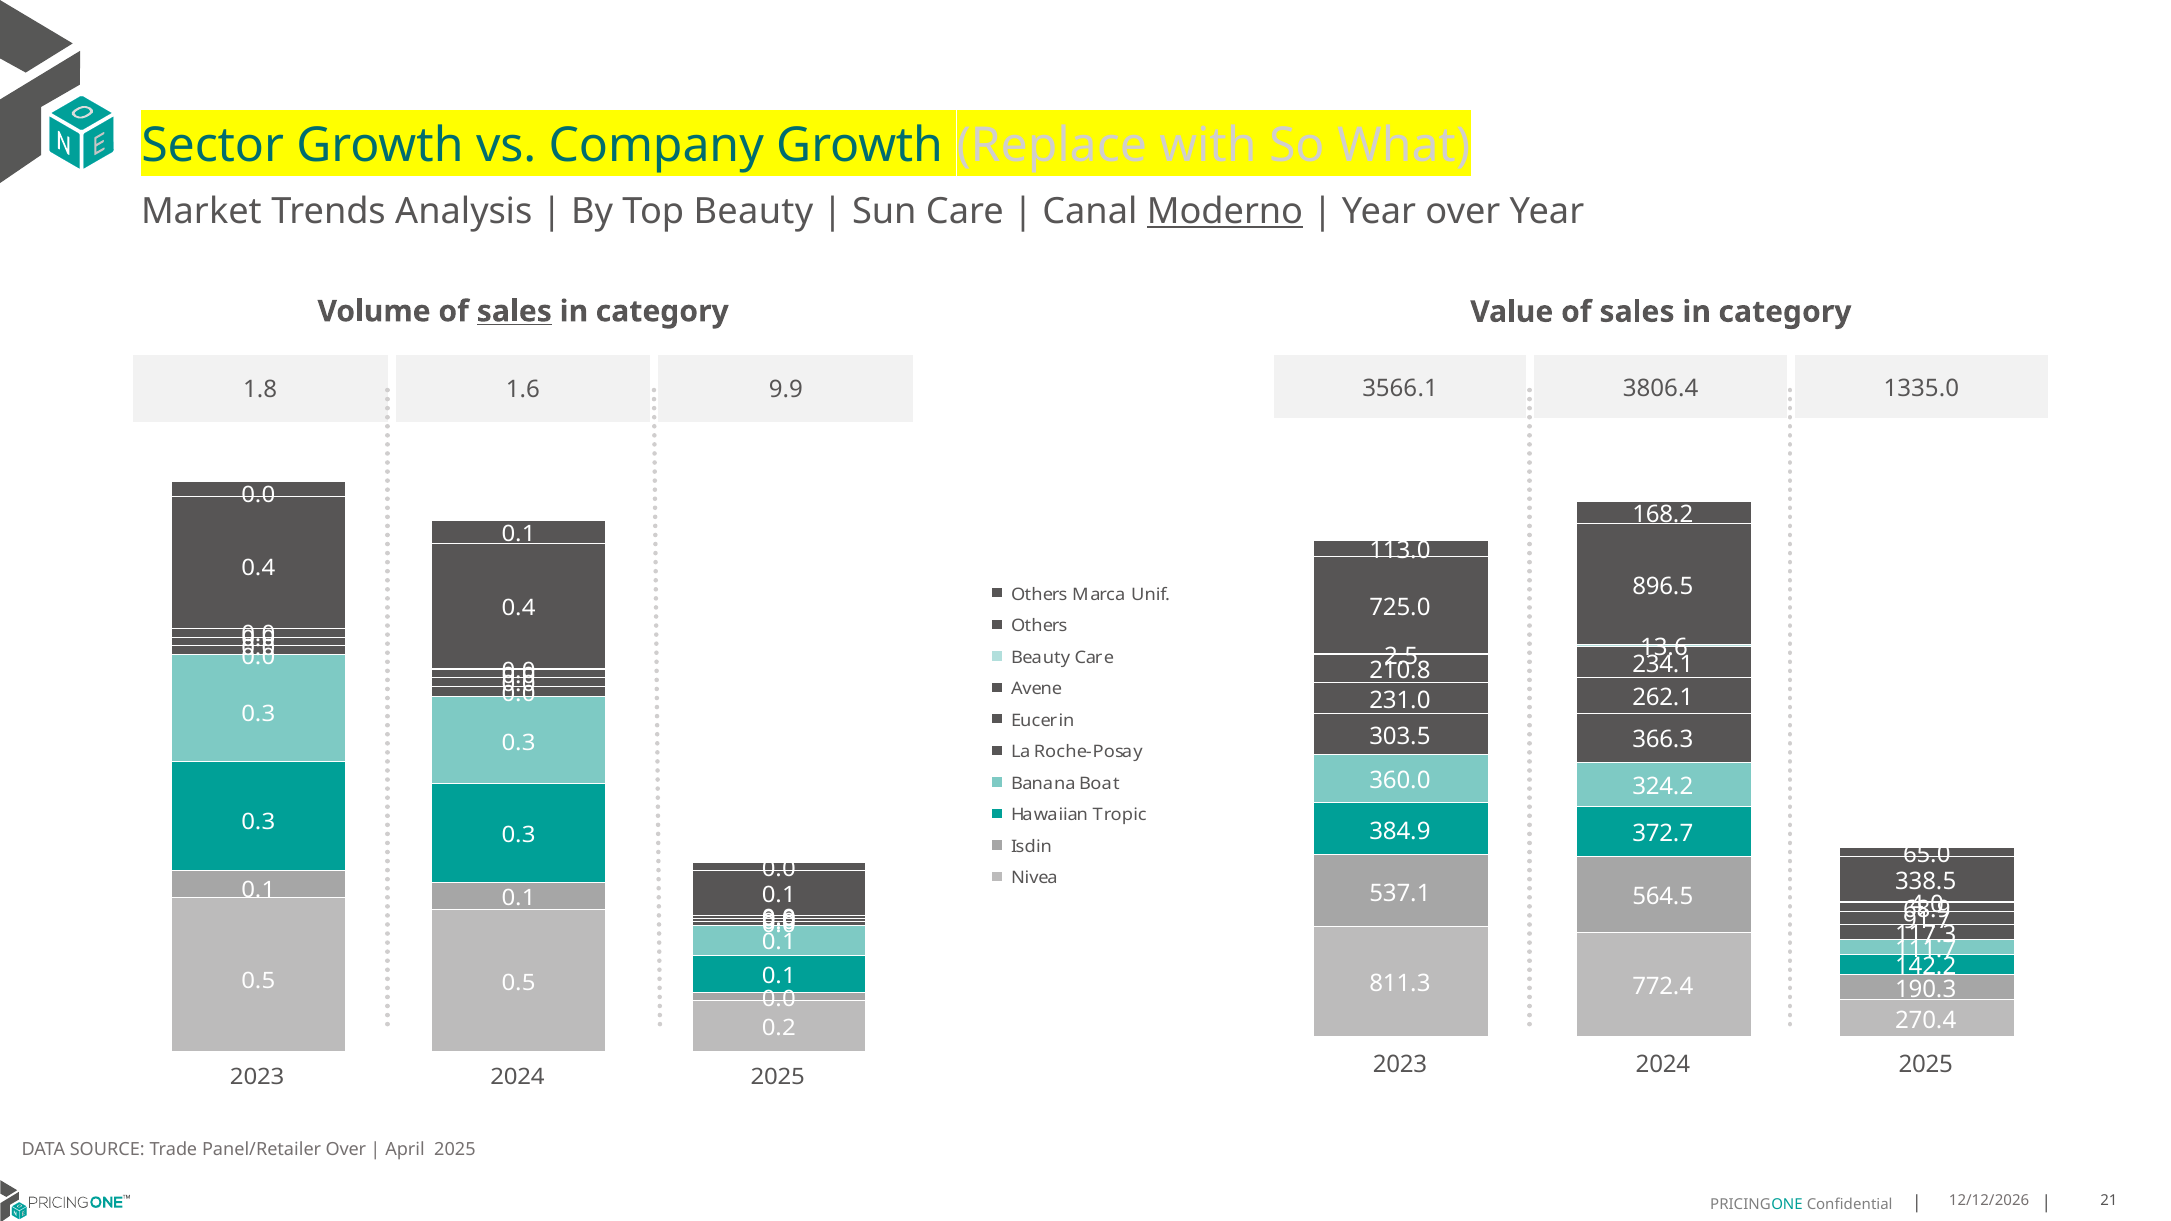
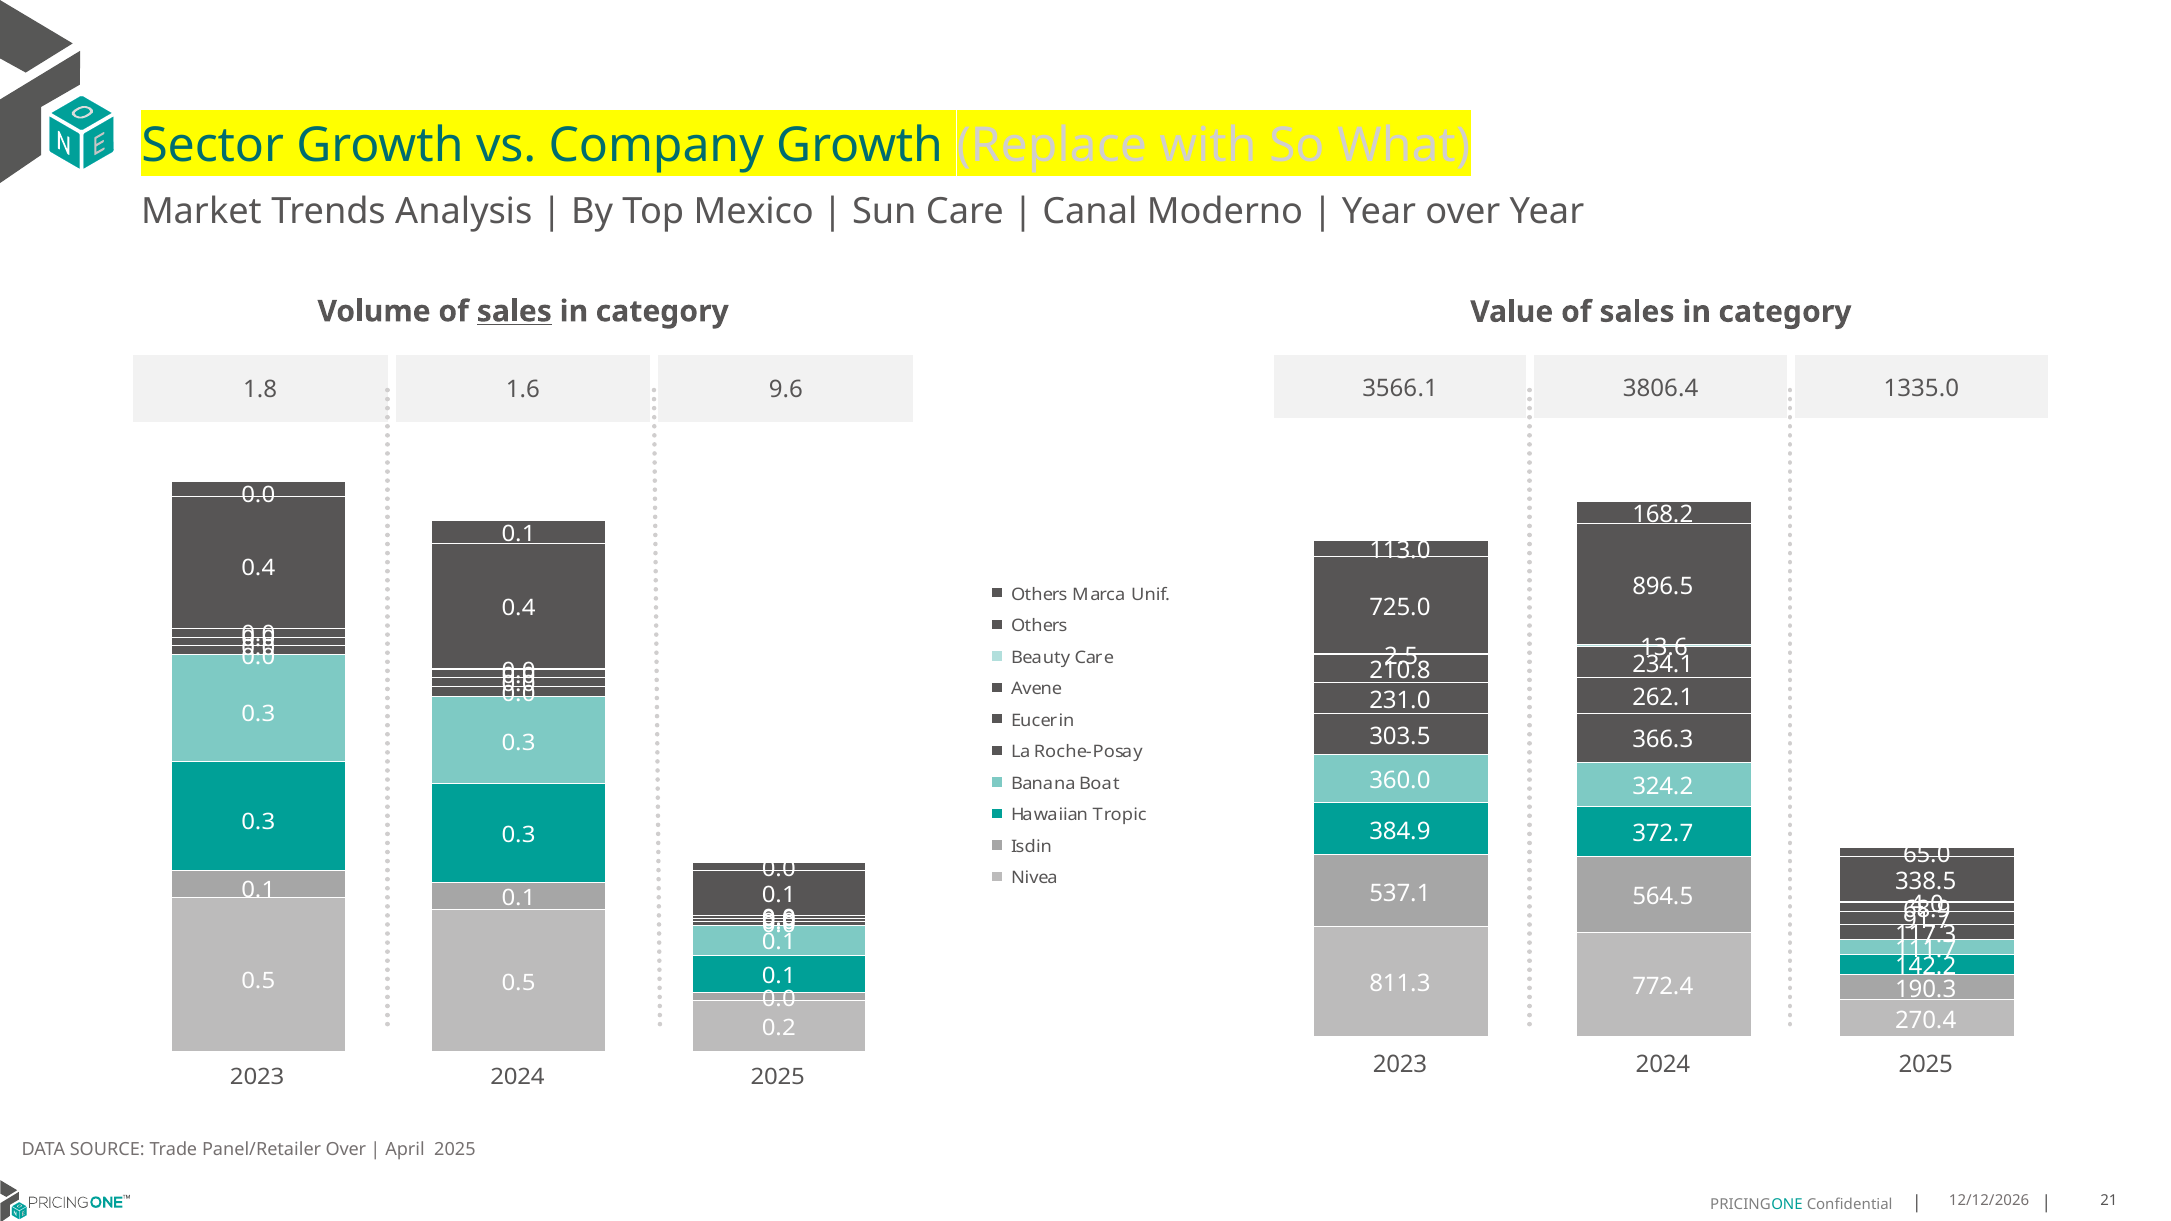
Top Beauty: Beauty -> Mexico
Moderno underline: present -> none
9.9: 9.9 -> 9.6
